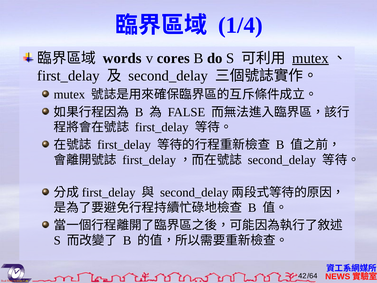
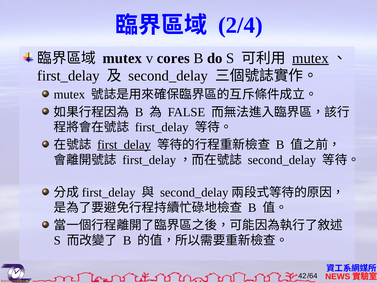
1/4: 1/4 -> 2/4
words at (122, 58): words -> mutex
first_delay at (124, 145) underline: none -> present
